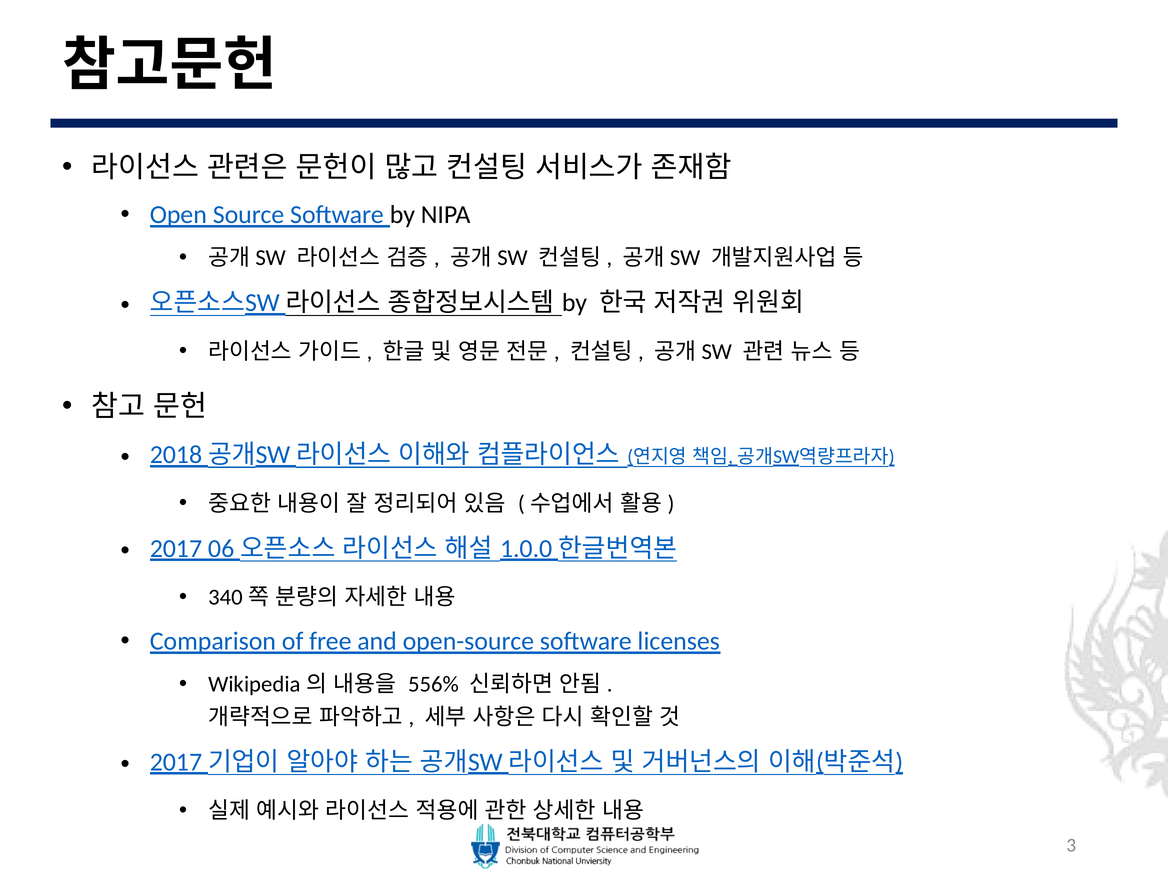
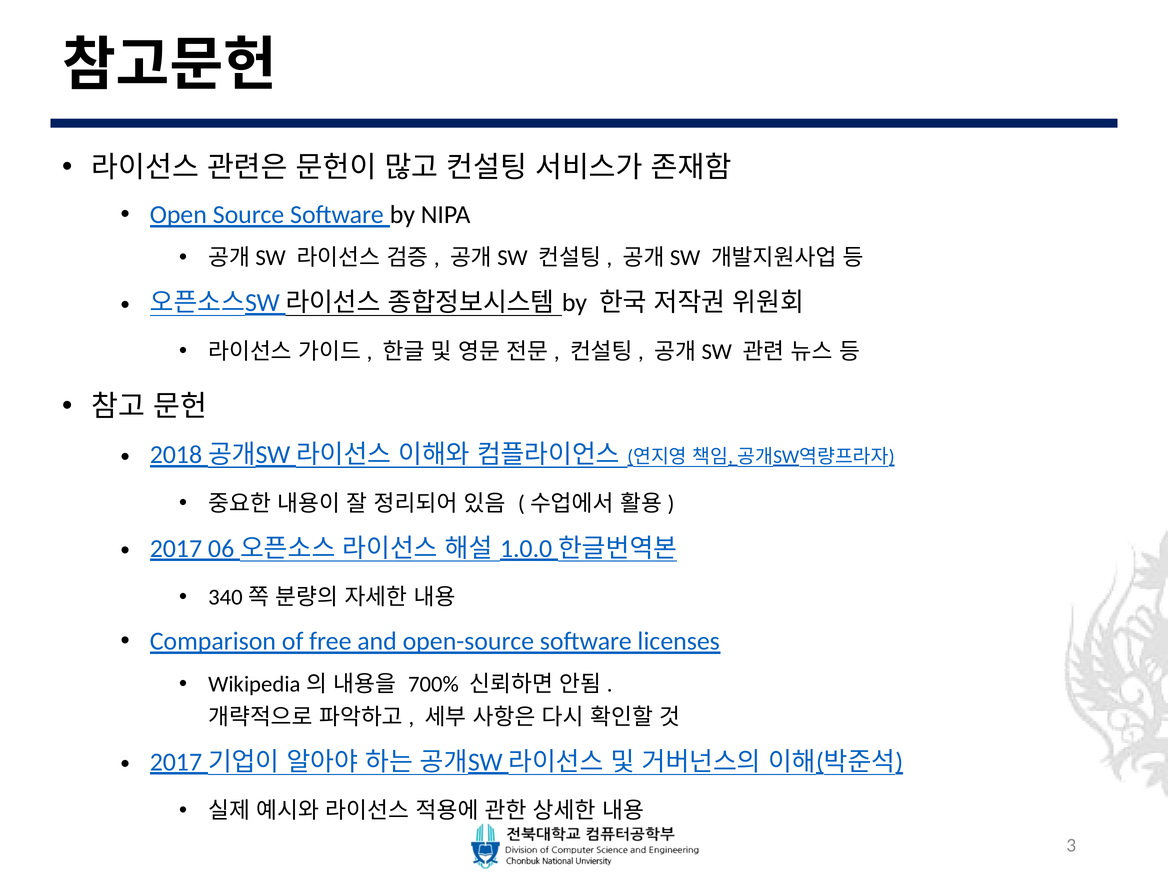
556%: 556% -> 700%
